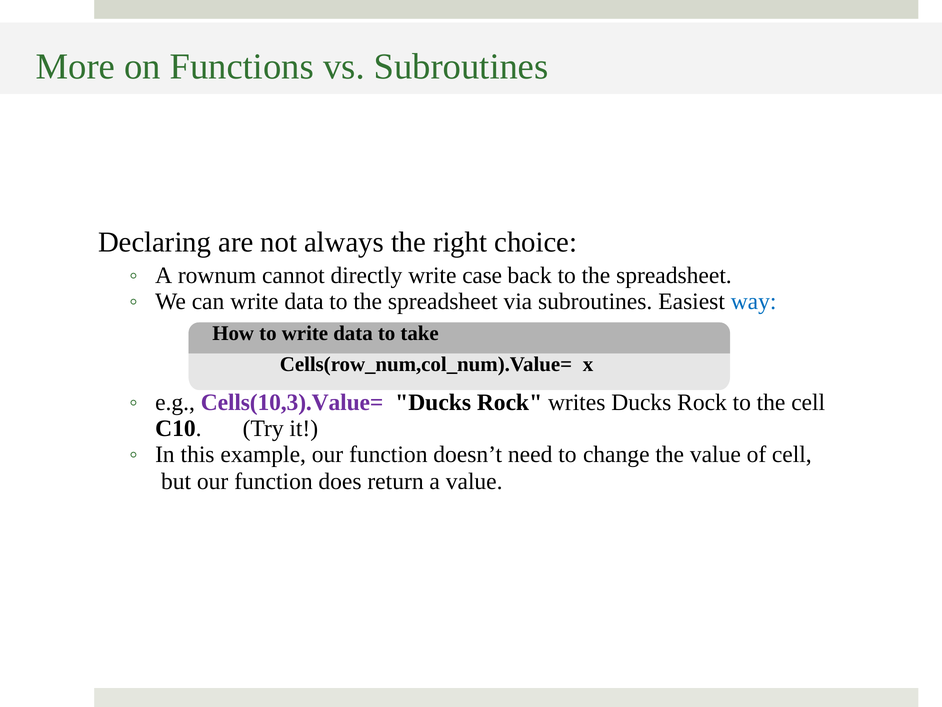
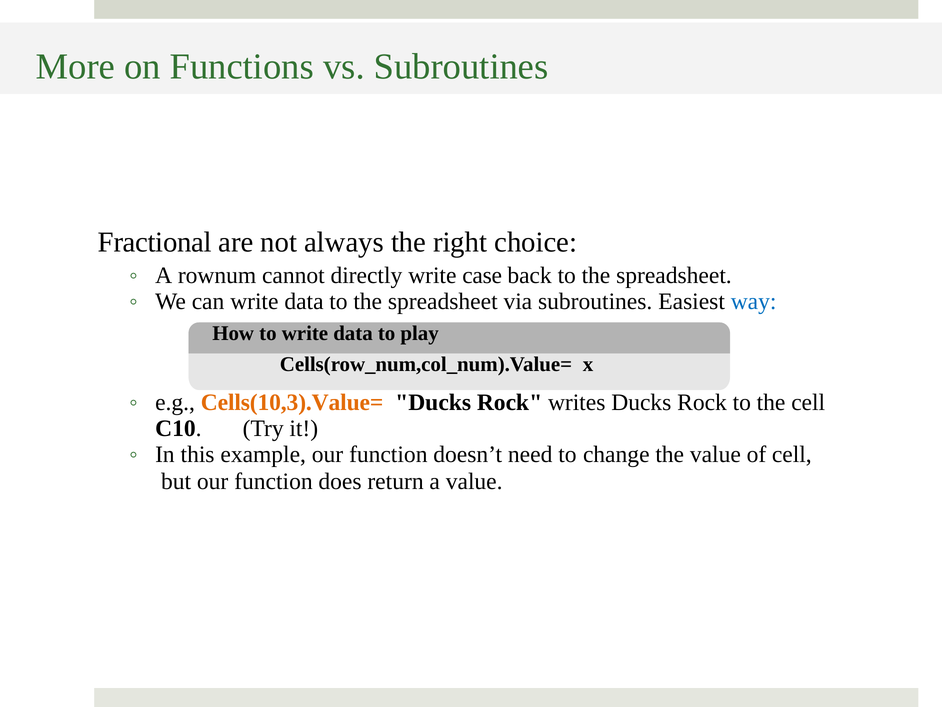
Declaring: Declaring -> Fractional
take: take -> play
Cells(10,3).Value= colour: purple -> orange
